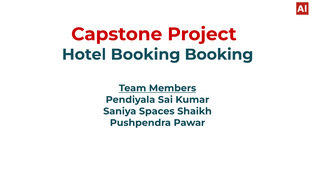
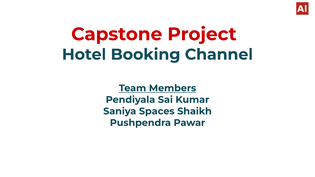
Booking Booking: Booking -> Channel
